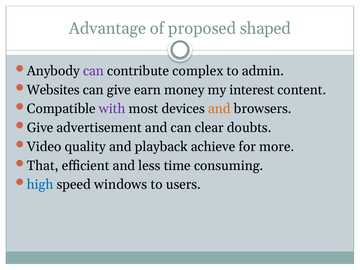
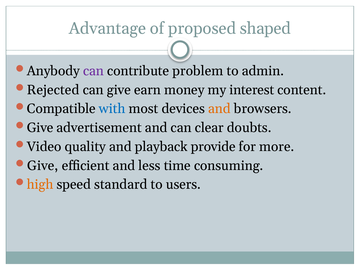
complex: complex -> problem
Websites: Websites -> Rejected
with colour: purple -> blue
achieve: achieve -> provide
That at (43, 166): That -> Give
high colour: blue -> orange
windows: windows -> standard
